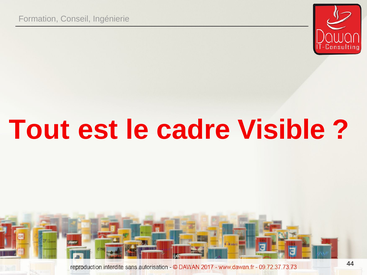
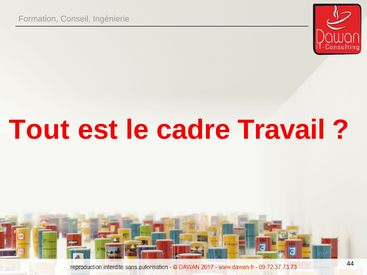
Visible: Visible -> Travail
